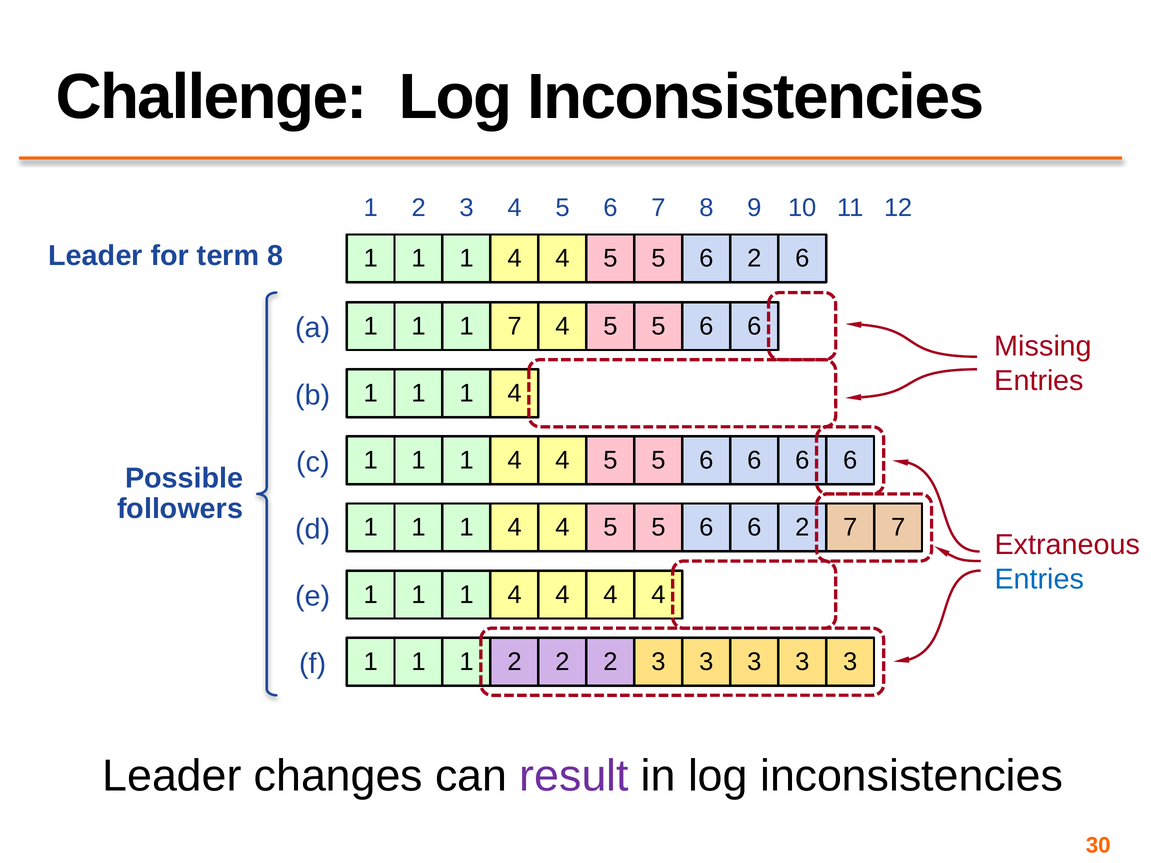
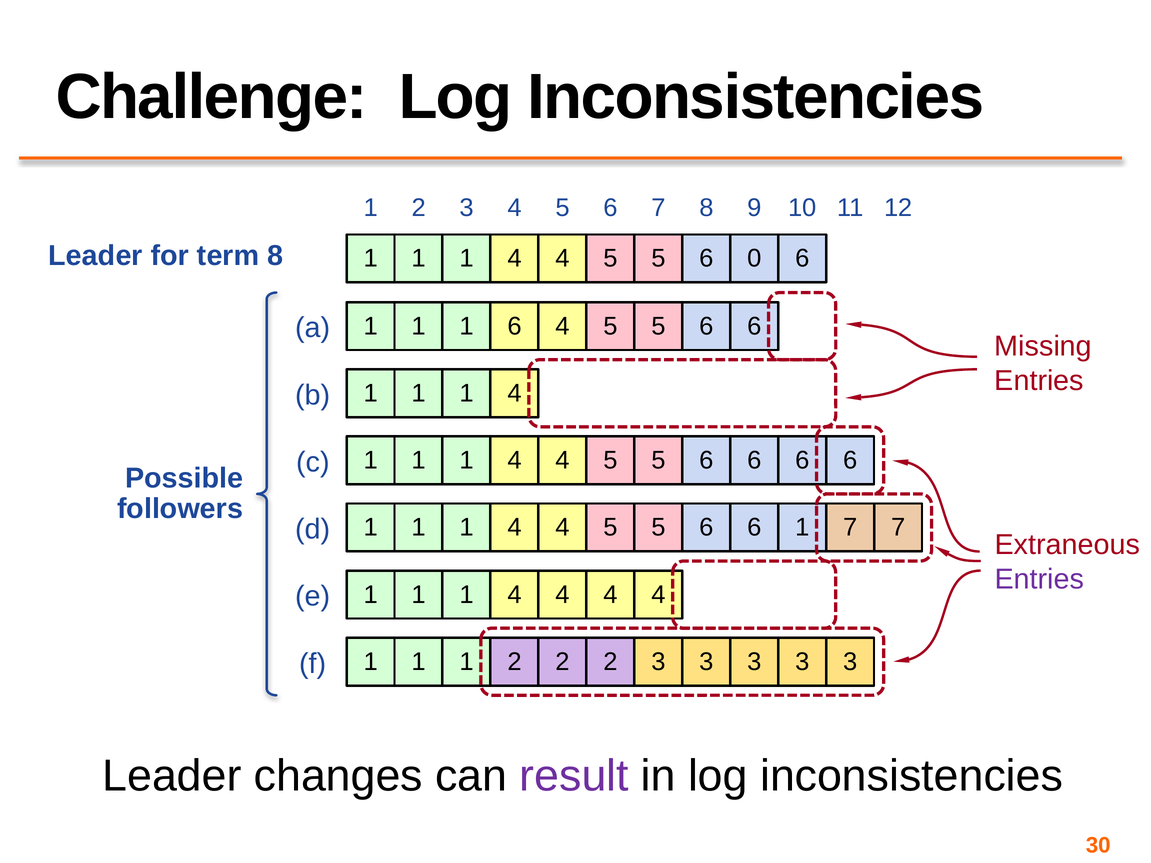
5 6 2: 2 -> 0
1 7: 7 -> 6
2 at (802, 528): 2 -> 1
Entries at (1039, 579) colour: blue -> purple
